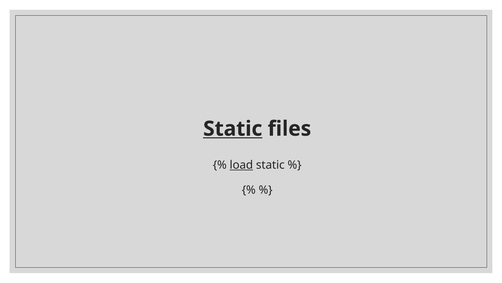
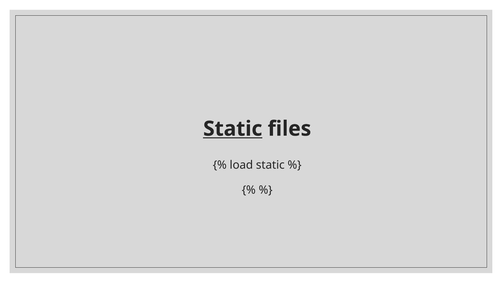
load underline: present -> none
